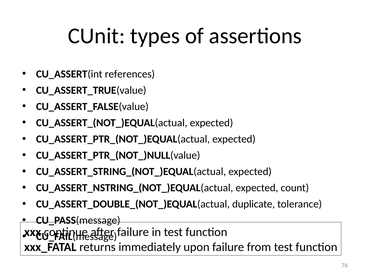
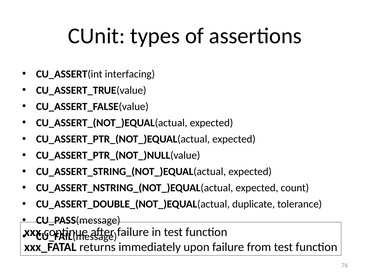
references: references -> interfacing
